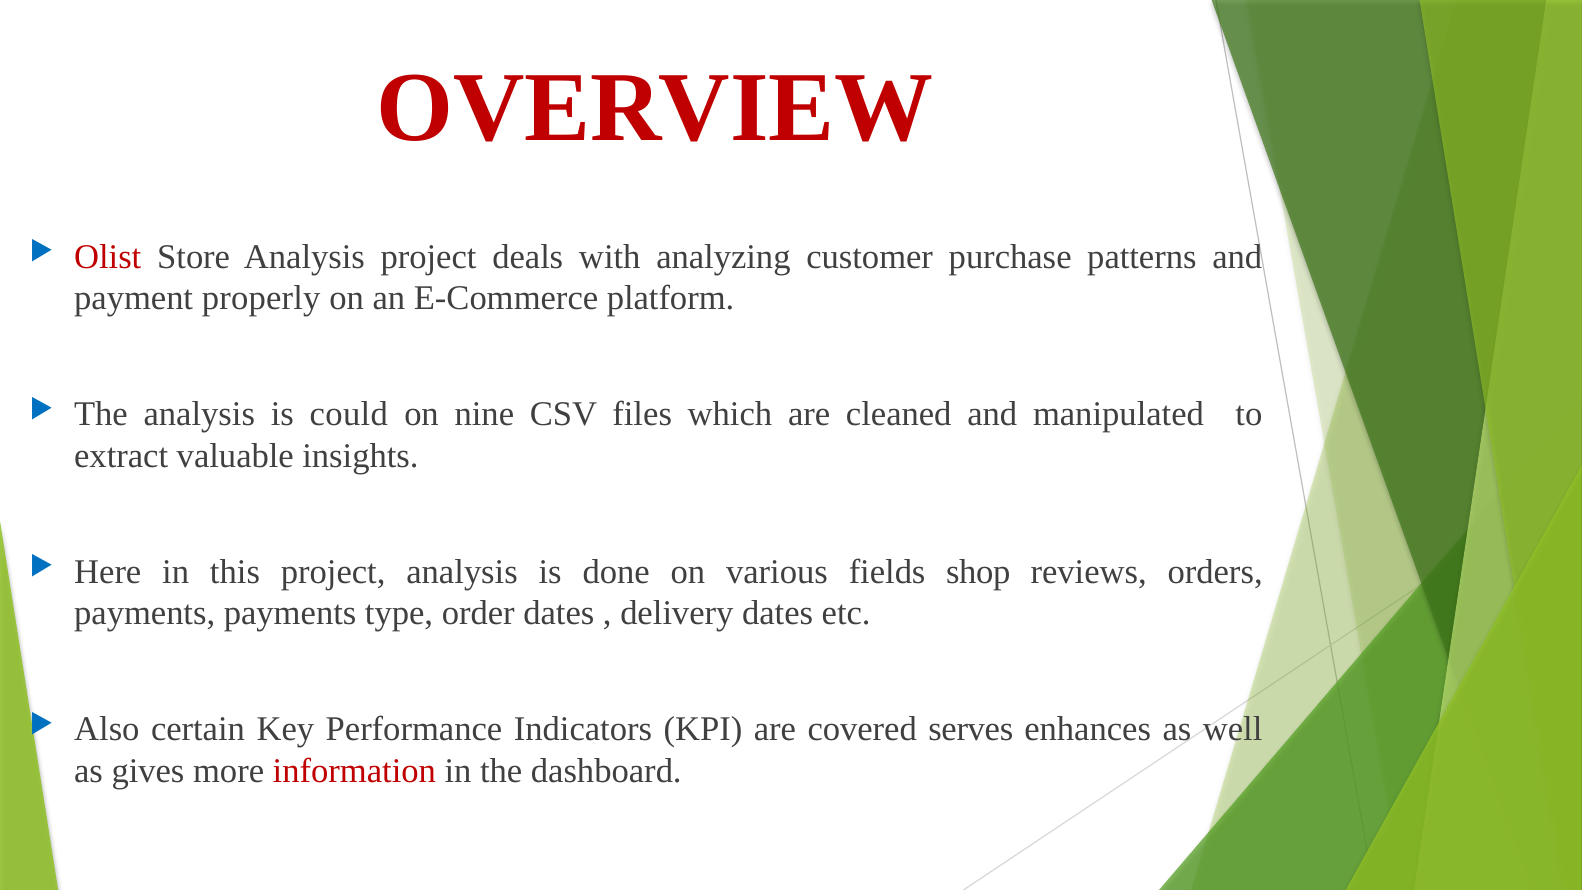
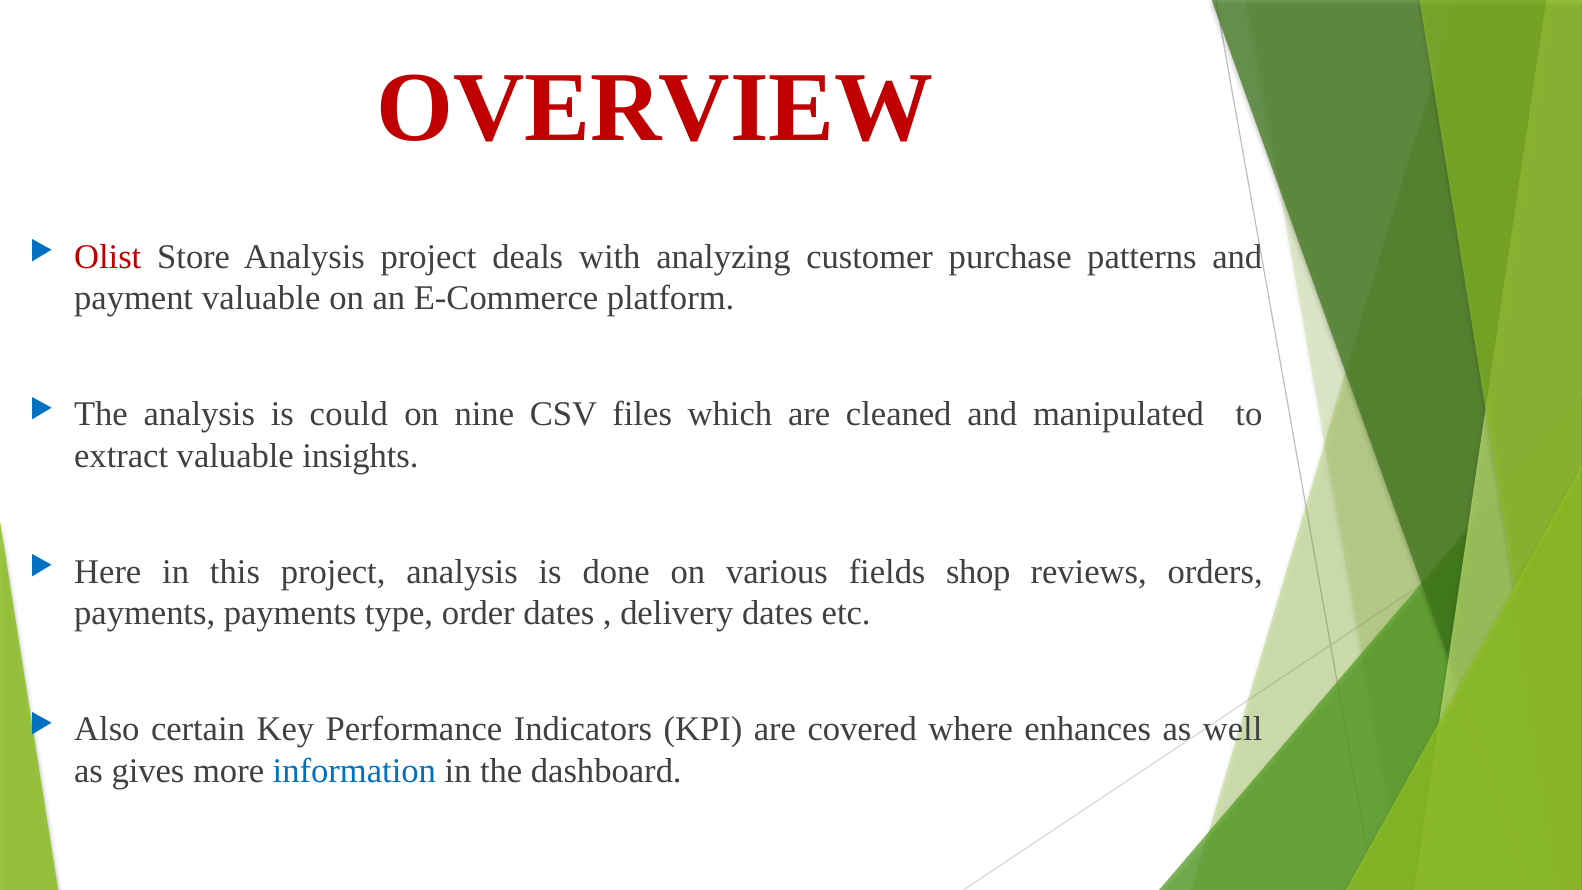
payment properly: properly -> valuable
serves: serves -> where
information colour: red -> blue
